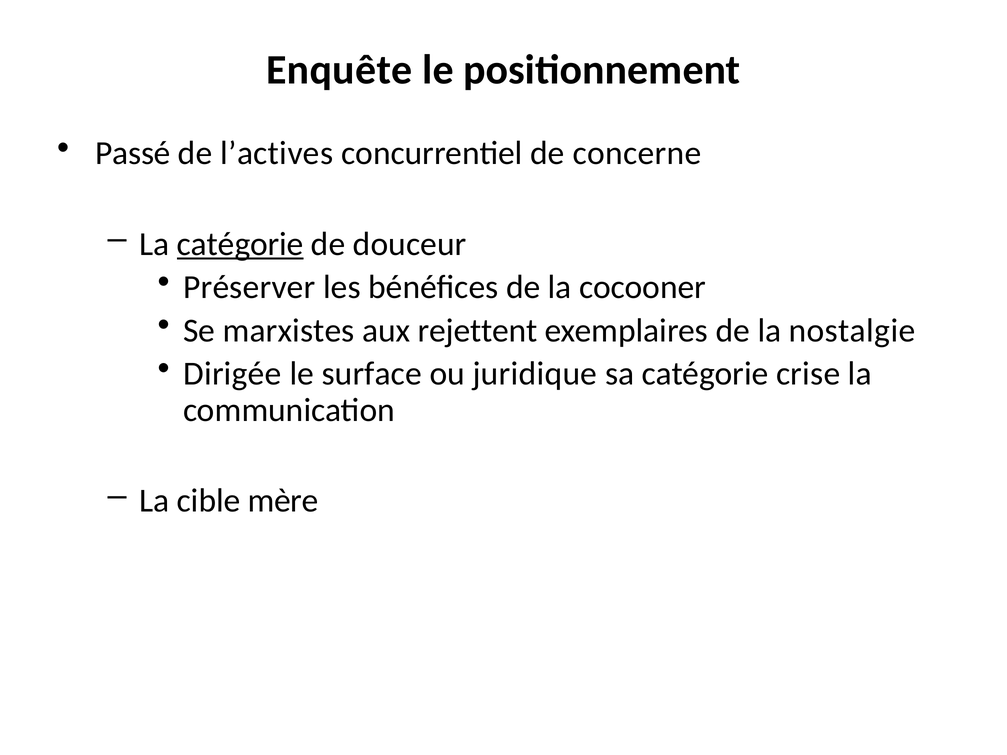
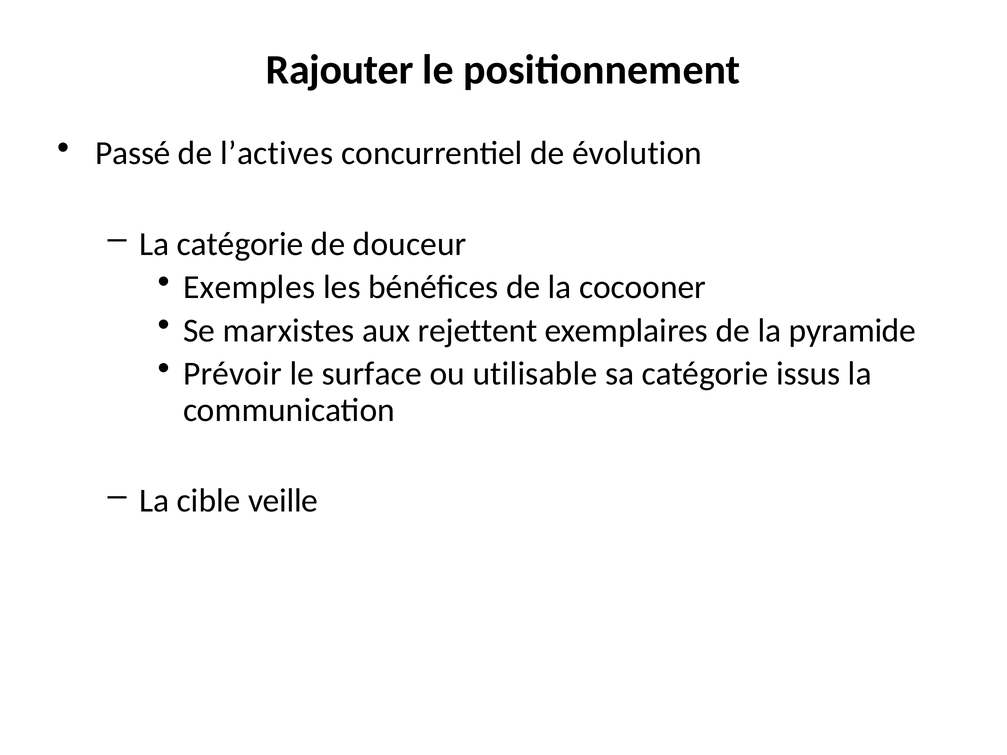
Enquête: Enquête -> Rajouter
concerne: concerne -> évolution
catégorie at (240, 244) underline: present -> none
Préserver: Préserver -> Exemples
nostalgie: nostalgie -> pyramide
Dirigée: Dirigée -> Prévoir
juridique: juridique -> utilisable
crise: crise -> issus
mère: mère -> veille
